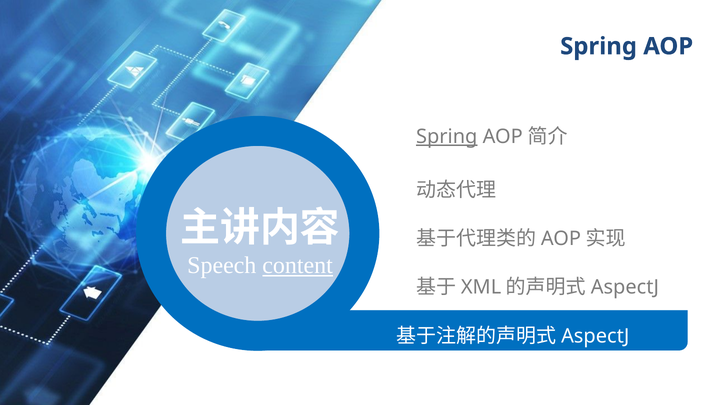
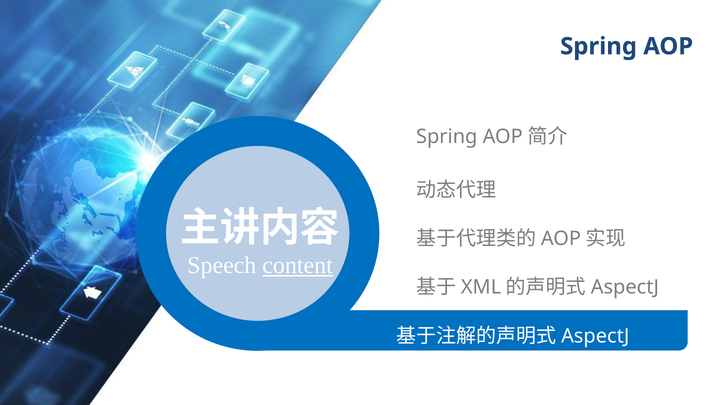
Spring at (447, 136) underline: present -> none
